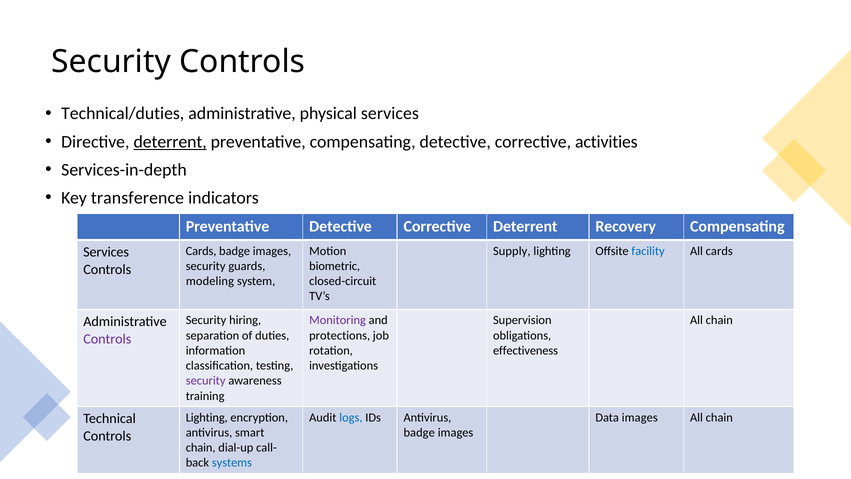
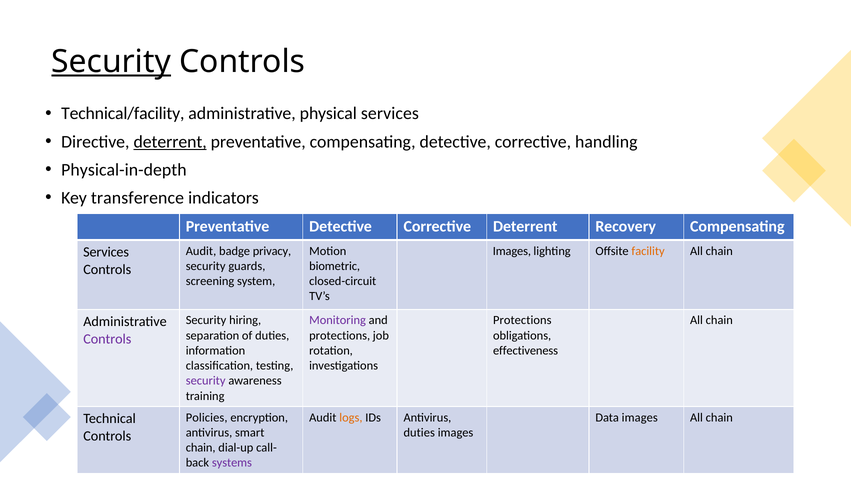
Security at (111, 62) underline: none -> present
Technical/duties: Technical/duties -> Technical/facility
activities: activities -> handling
Services-in-depth: Services-in-depth -> Physical-in-depth
Cards at (201, 251): Cards -> Audit
images at (272, 251): images -> privacy
Supply at (512, 251): Supply -> Images
facility colour: blue -> orange
cards at (719, 251): cards -> chain
modeling: modeling -> screening
Supervision at (522, 320): Supervision -> Protections
Lighting at (207, 417): Lighting -> Policies
logs colour: blue -> orange
badge at (419, 432): badge -> duties
systems colour: blue -> purple
